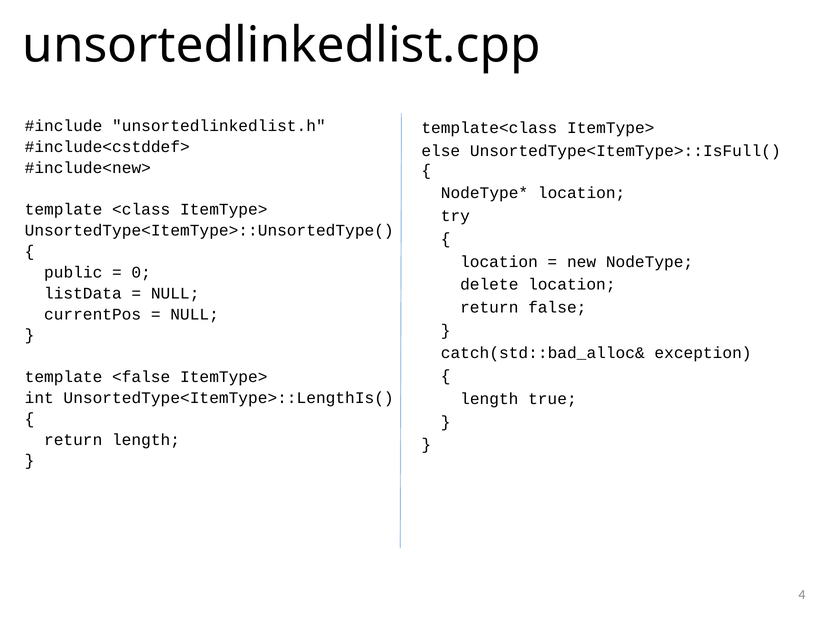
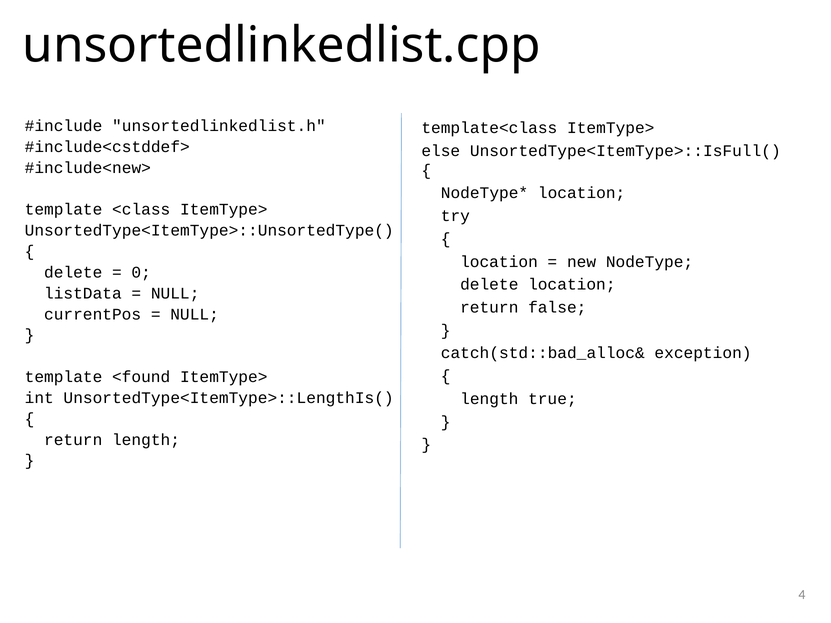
public at (73, 272): public -> delete
<false: <false -> <found
